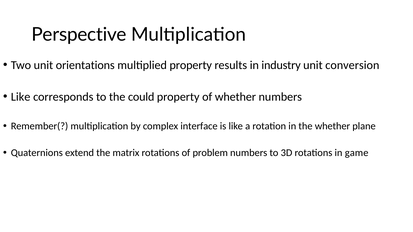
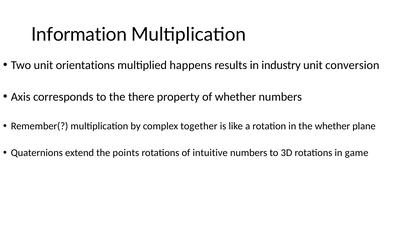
Perspective: Perspective -> Information
multiplied property: property -> happens
Like at (21, 97): Like -> Axis
could: could -> there
interface: interface -> together
matrix: matrix -> points
problem: problem -> intuitive
